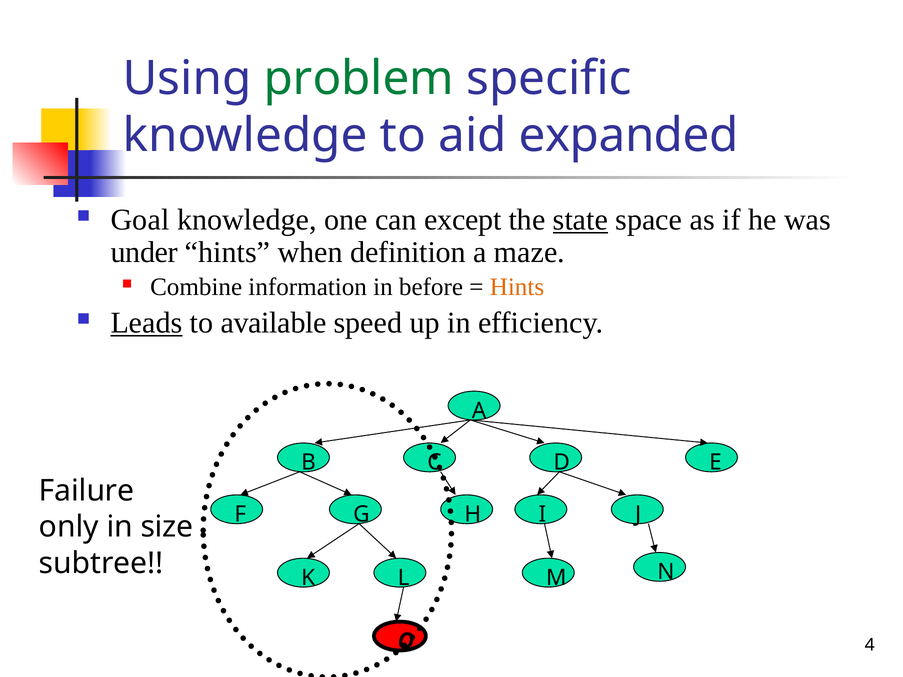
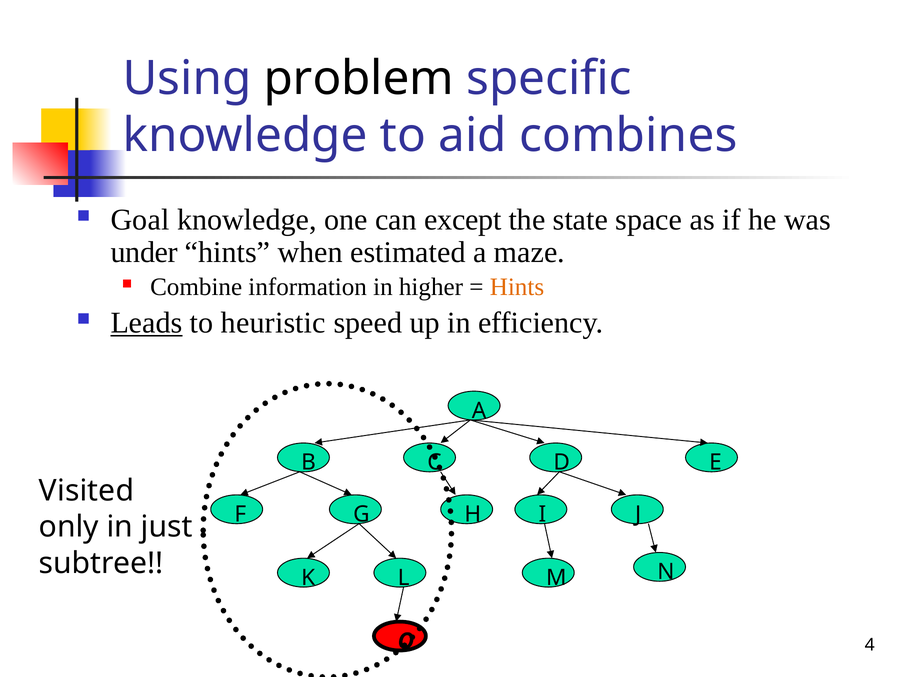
problem colour: green -> black
expanded: expanded -> combines
state underline: present -> none
definition: definition -> estimated
before: before -> higher
available: available -> heuristic
Failure: Failure -> Visited
size: size -> just
